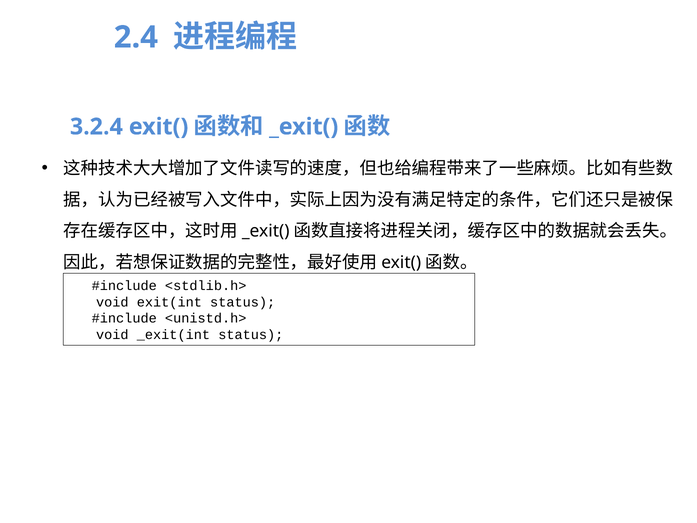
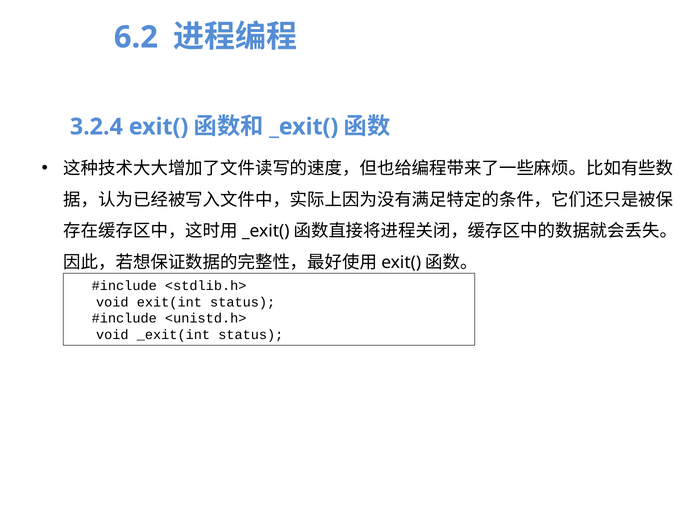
2.4: 2.4 -> 6.2
